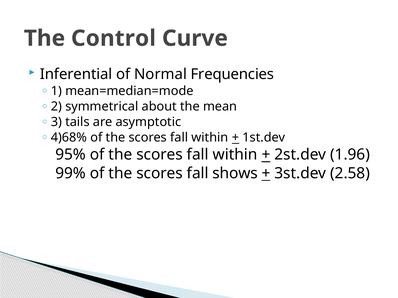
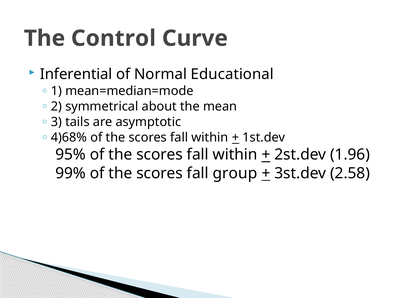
Frequencies: Frequencies -> Educational
shows: shows -> group
